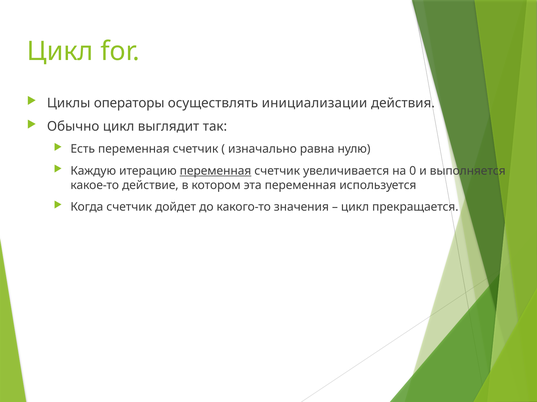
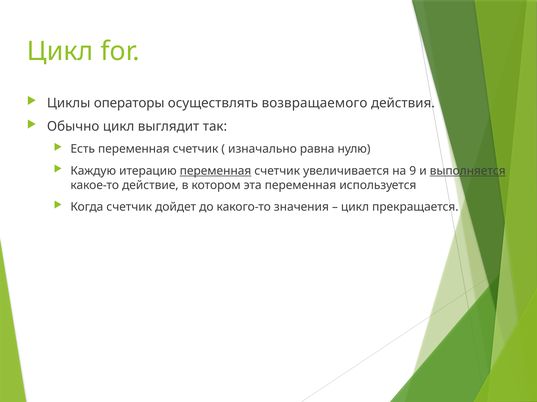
инициализации: инициализации -> возвращаемого
0: 0 -> 9
выполняется underline: none -> present
